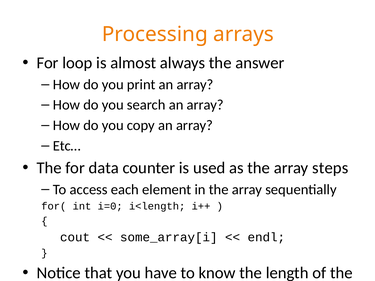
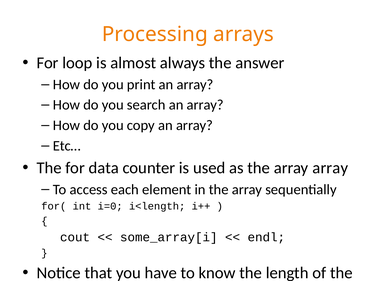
array steps: steps -> array
